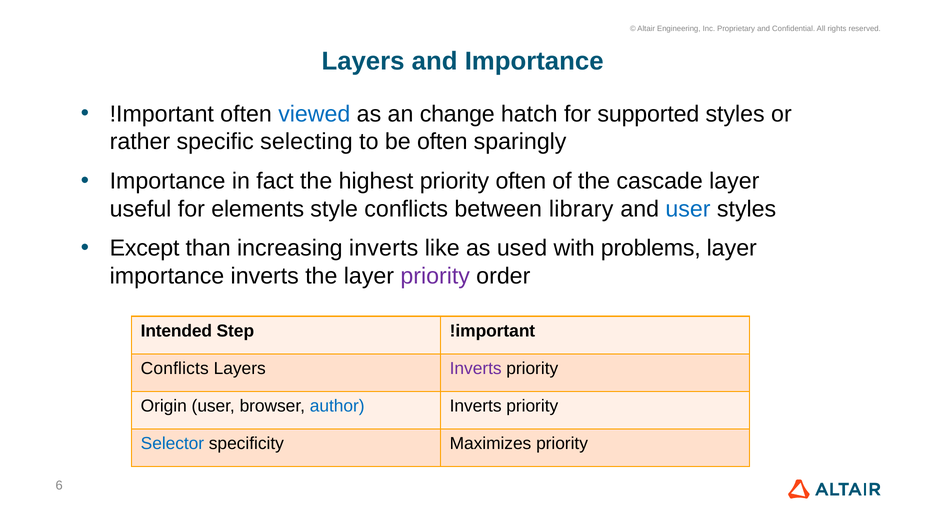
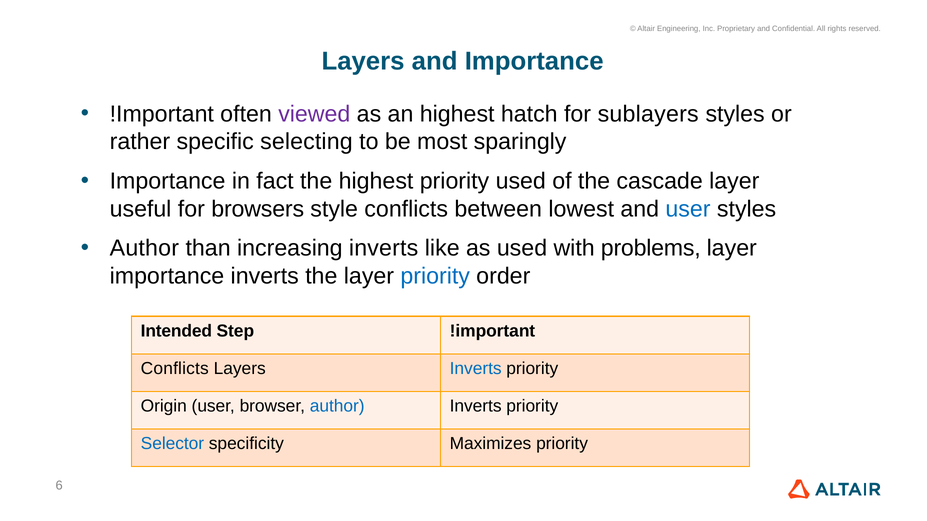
viewed colour: blue -> purple
an change: change -> highest
supported: supported -> sublayers
be often: often -> most
priority often: often -> used
elements: elements -> browsers
library: library -> lowest
Except at (145, 249): Except -> Author
priority at (435, 276) colour: purple -> blue
Inverts at (476, 369) colour: purple -> blue
